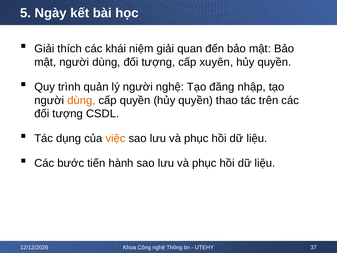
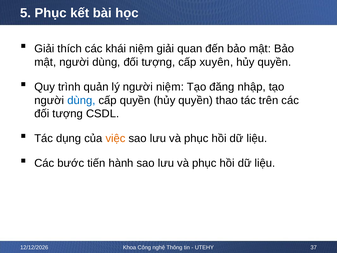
5 Ngày: Ngày -> Phục
người nghệ: nghệ -> niệm
dùng at (81, 100) colour: orange -> blue
